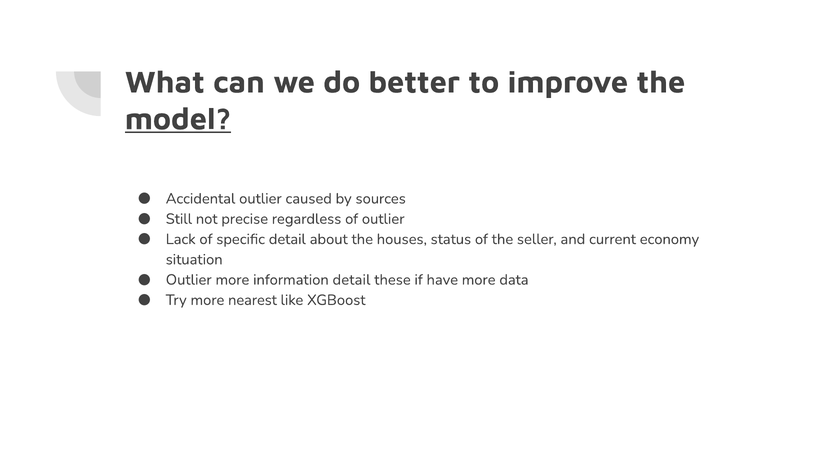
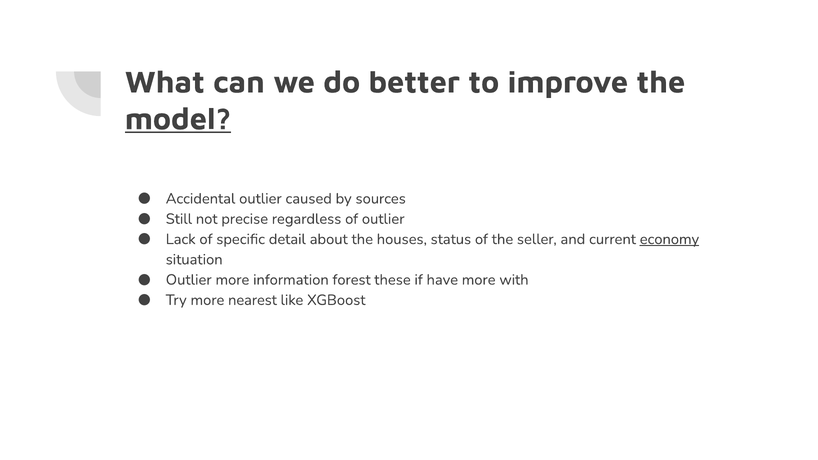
economy underline: none -> present
information detail: detail -> forest
data: data -> with
